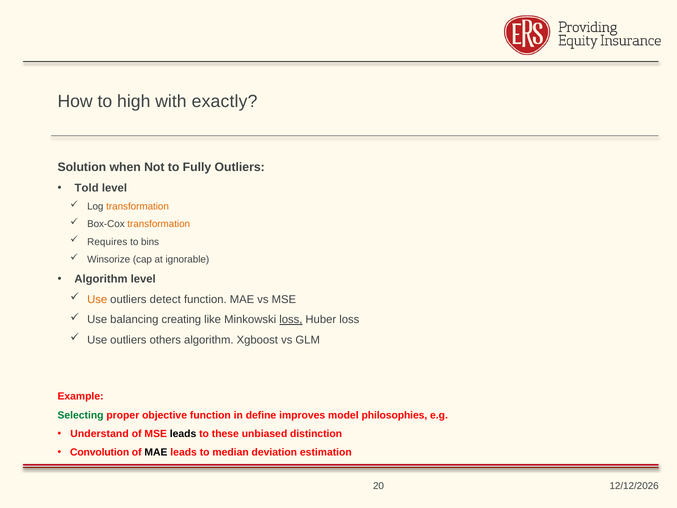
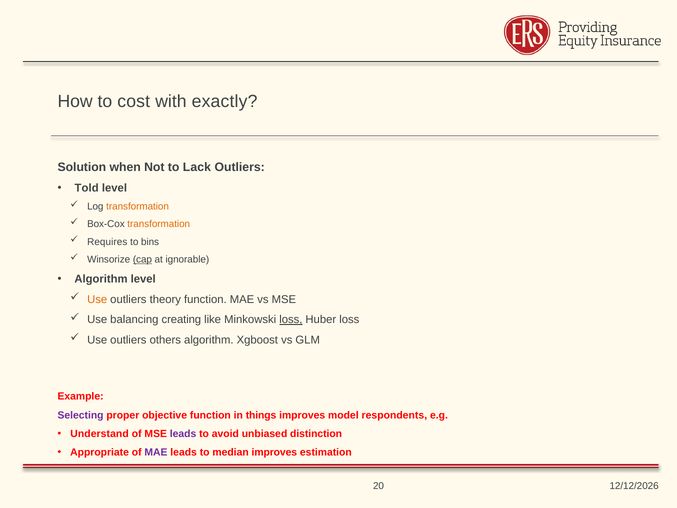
high: high -> cost
Fully: Fully -> Lack
cap underline: none -> present
detect: detect -> theory
Selecting colour: green -> purple
define: define -> things
philosophies: philosophies -> respondents
leads at (183, 434) colour: black -> purple
these: these -> avoid
Convolution: Convolution -> Appropriate
MAE at (156, 452) colour: black -> purple
median deviation: deviation -> improves
